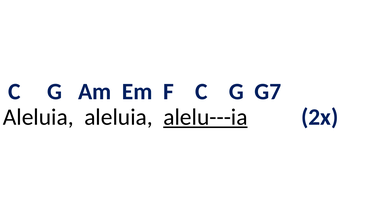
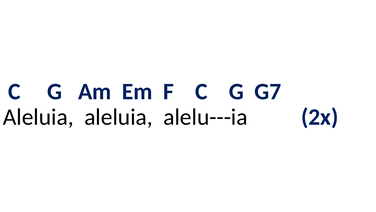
alelu---ia underline: present -> none
